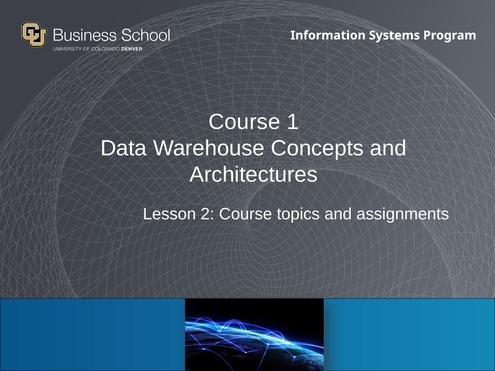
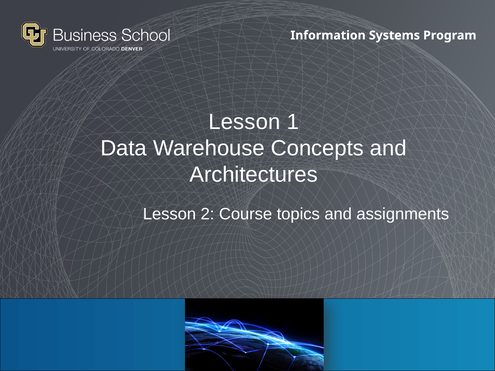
Course at (244, 122): Course -> Lesson
